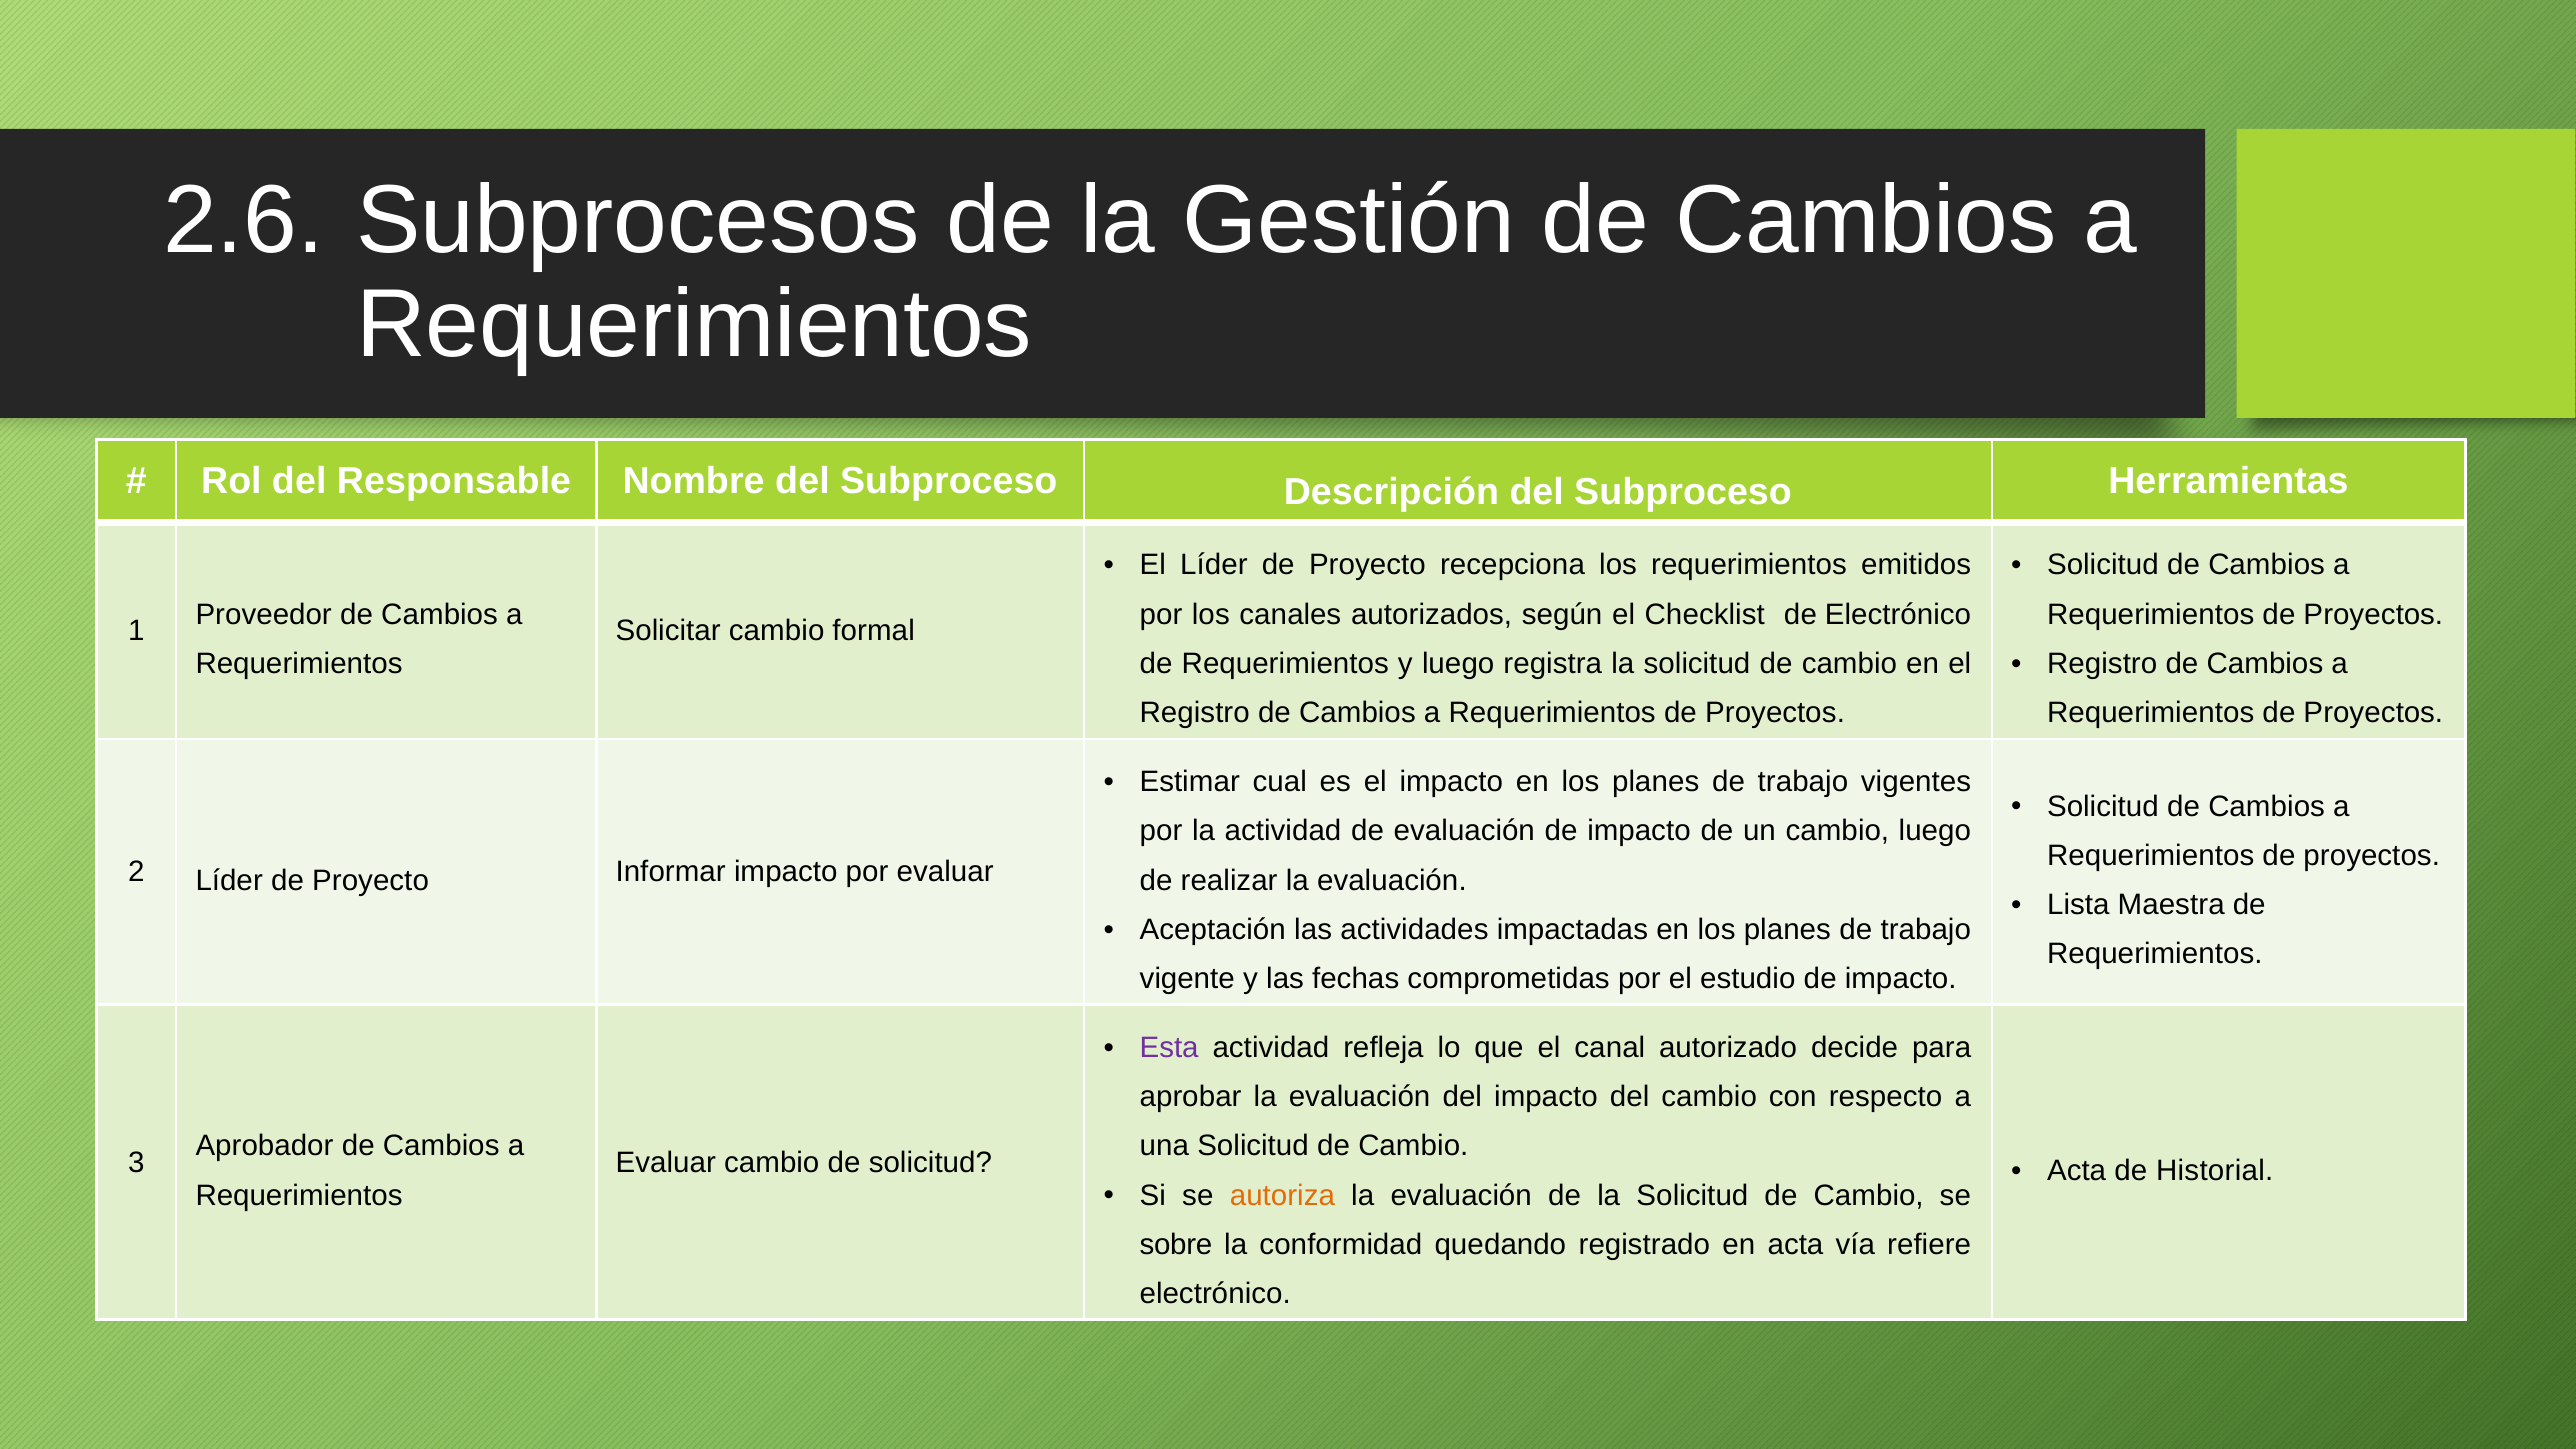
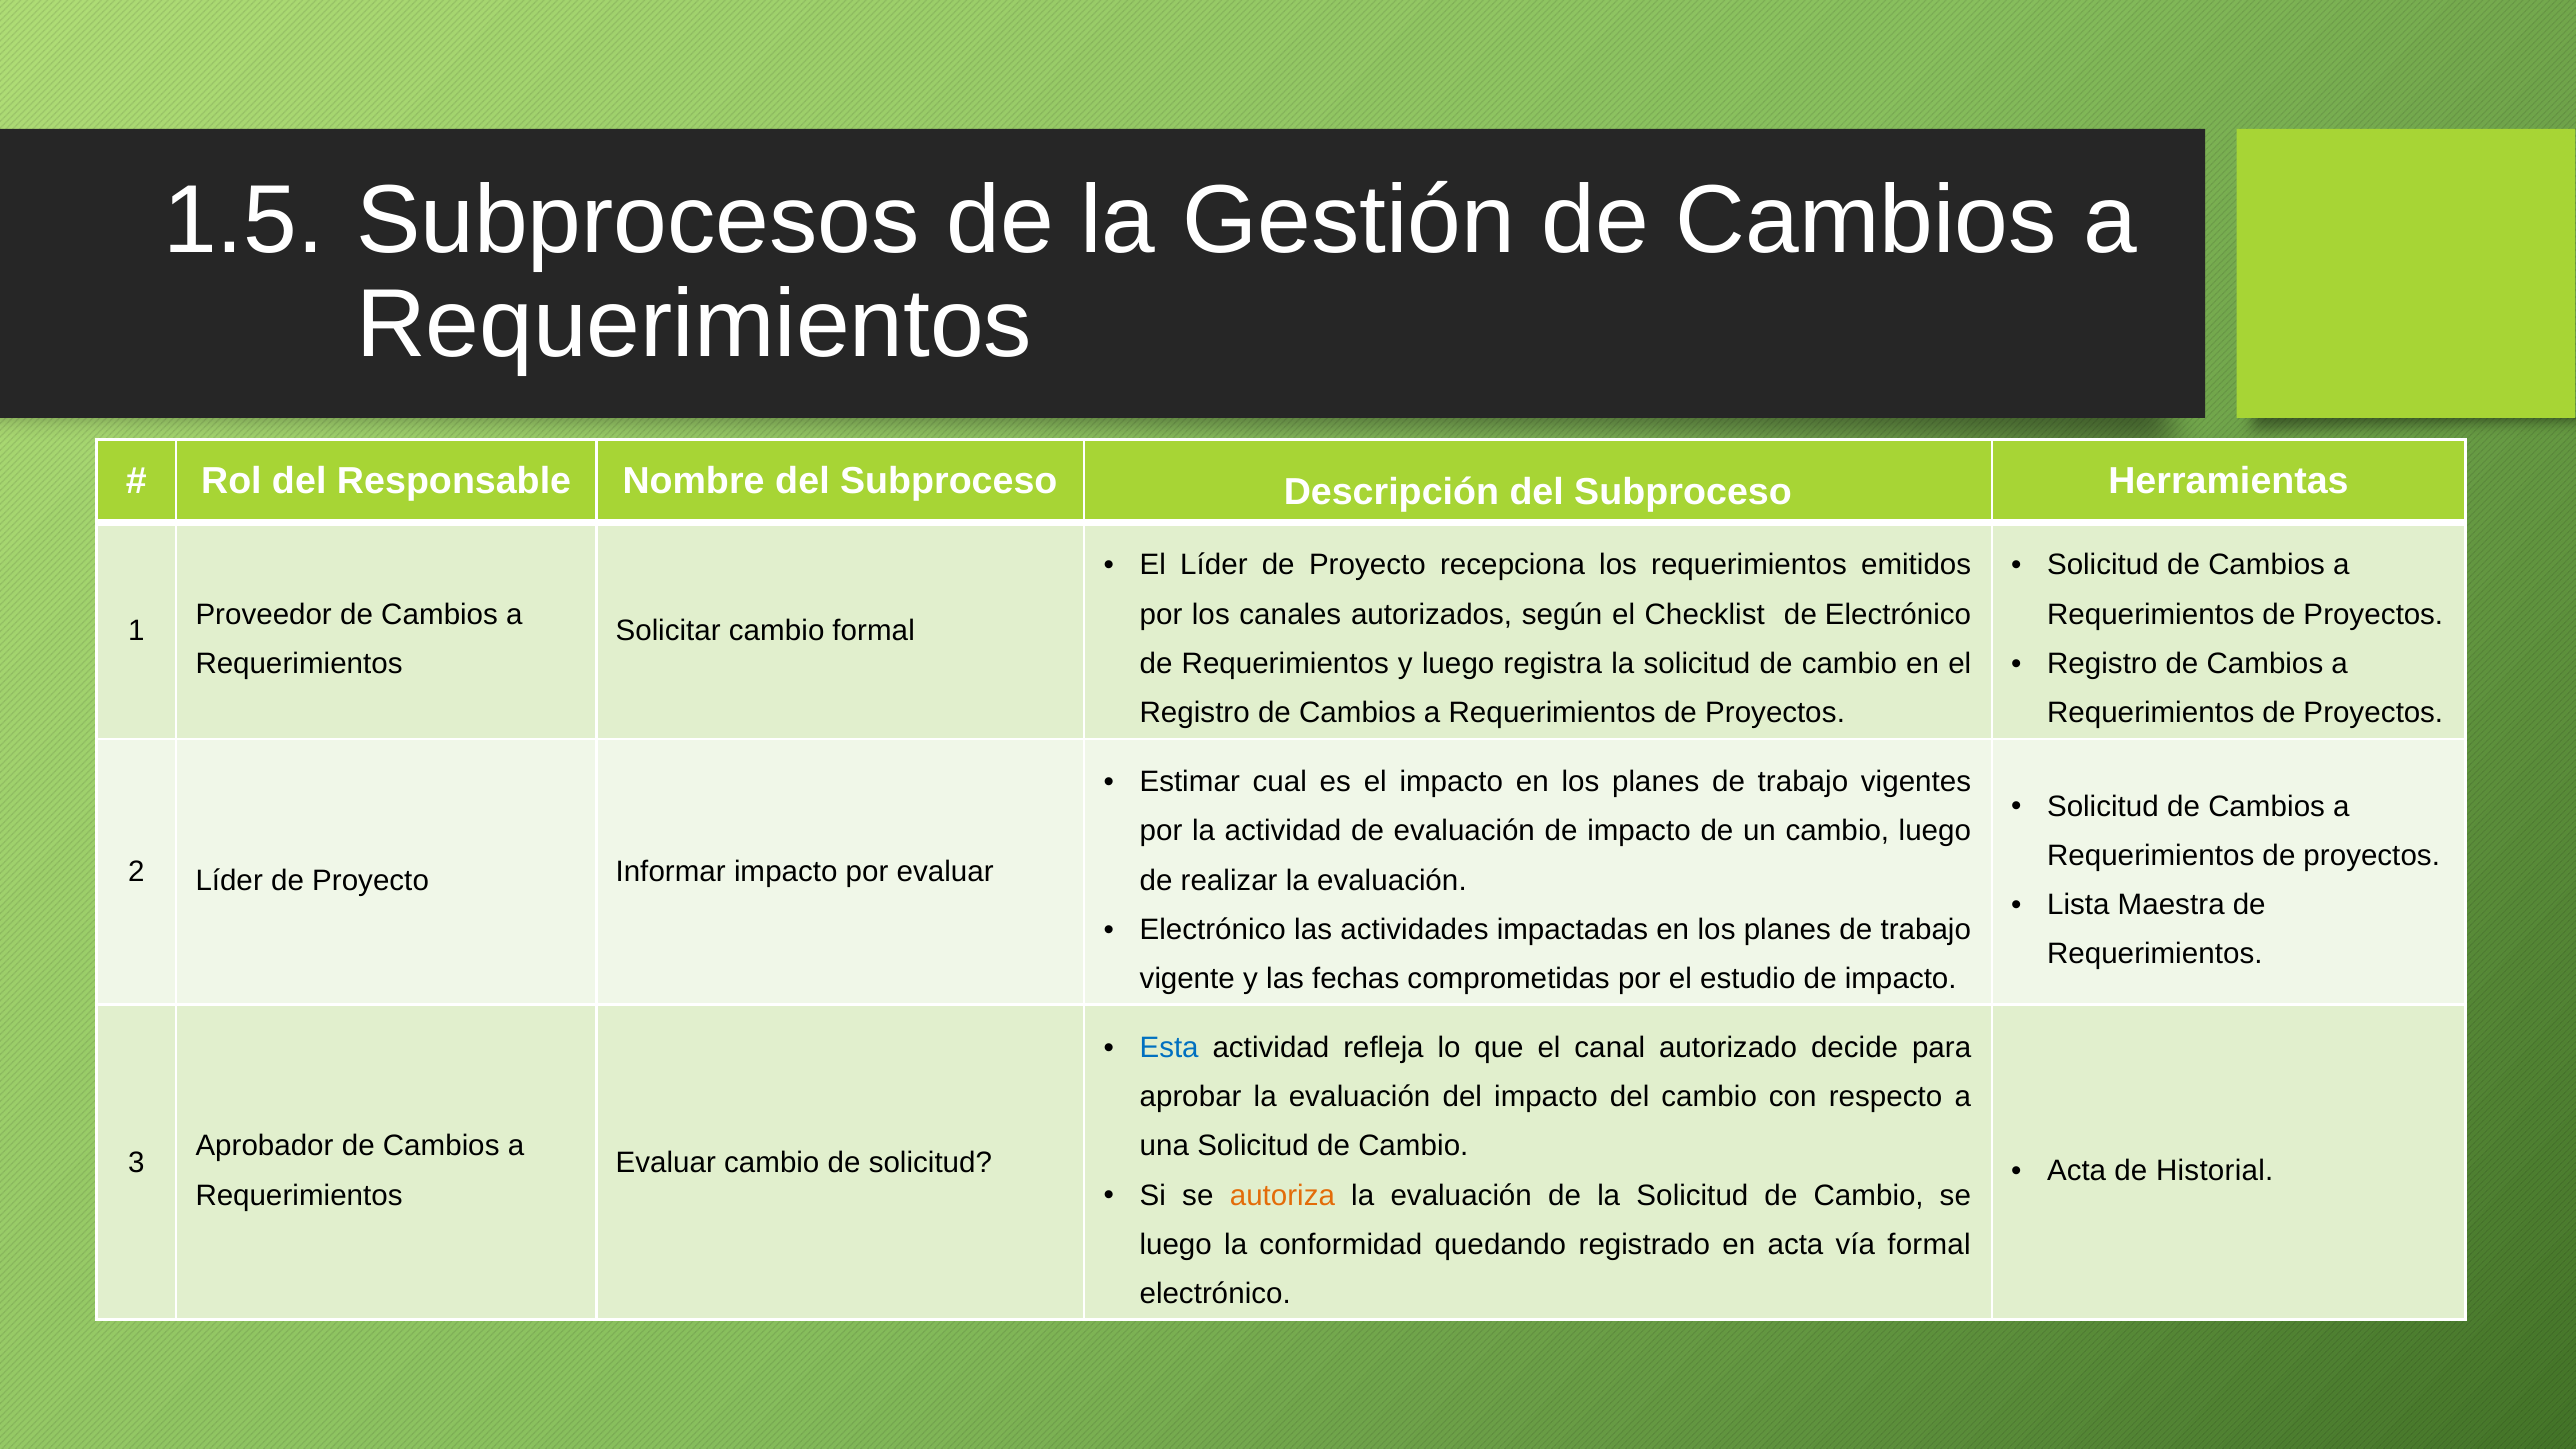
2.6: 2.6 -> 1.5
Aceptación at (1213, 930): Aceptación -> Electrónico
Esta colour: purple -> blue
sobre at (1176, 1245): sobre -> luego
vía refiere: refiere -> formal
